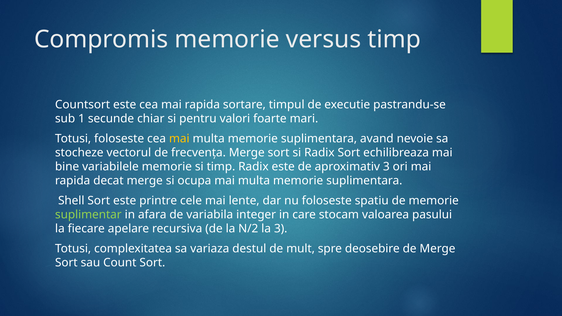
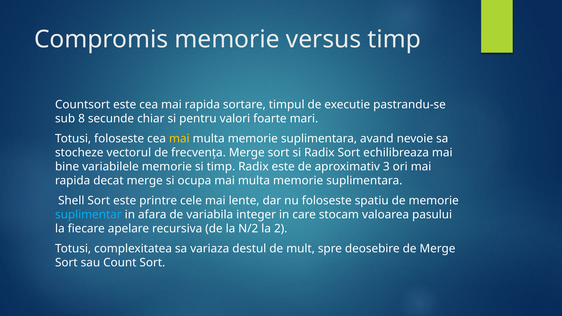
1: 1 -> 8
suplimentar colour: light green -> light blue
la 3: 3 -> 2
